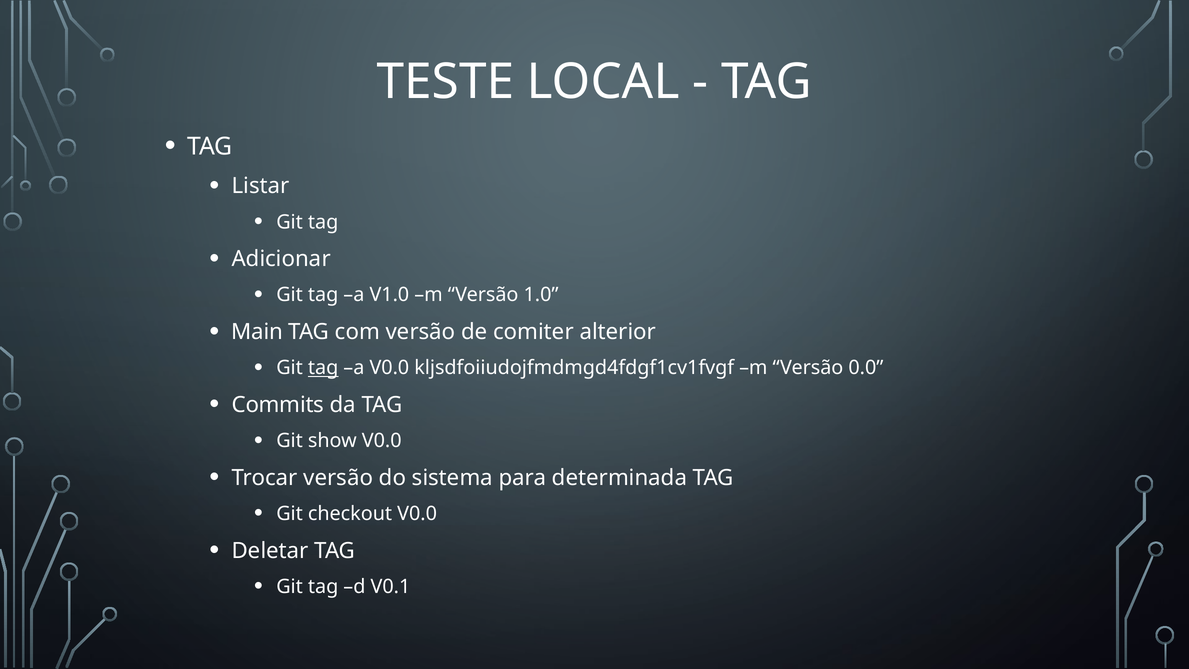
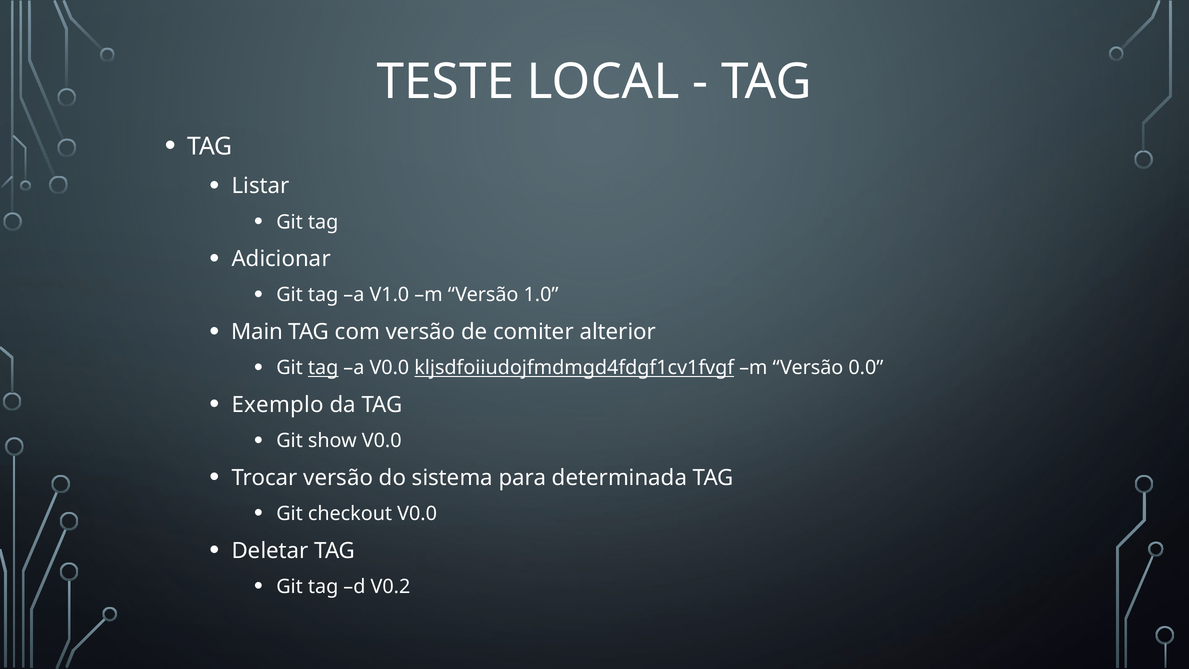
kljsdfoiiudojfmdmgd4fdgf1cv1fvgf underline: none -> present
Commits: Commits -> Exemplo
V0.1: V0.1 -> V0.2
